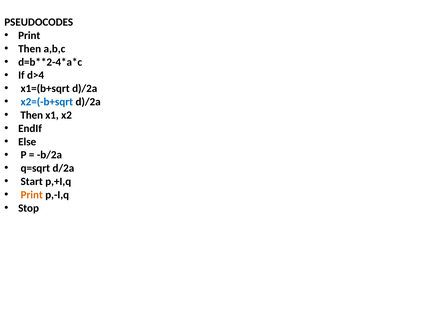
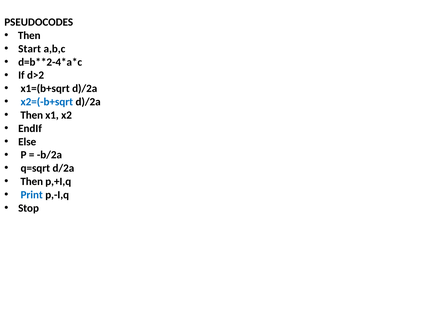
Print at (29, 35): Print -> Then
Then at (30, 49): Then -> Start
d>4: d>4 -> d>2
Start at (32, 181): Start -> Then
Print at (32, 195) colour: orange -> blue
